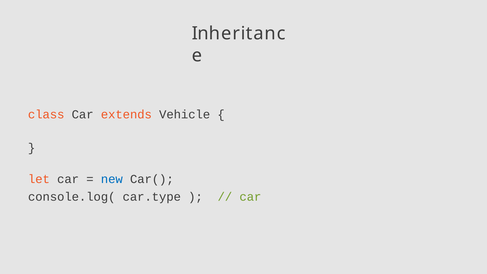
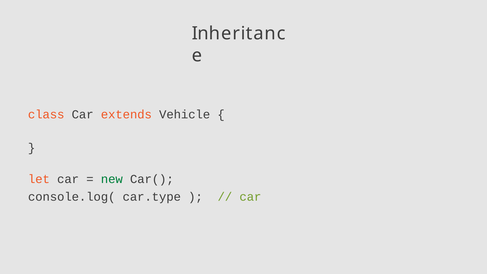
new colour: blue -> green
